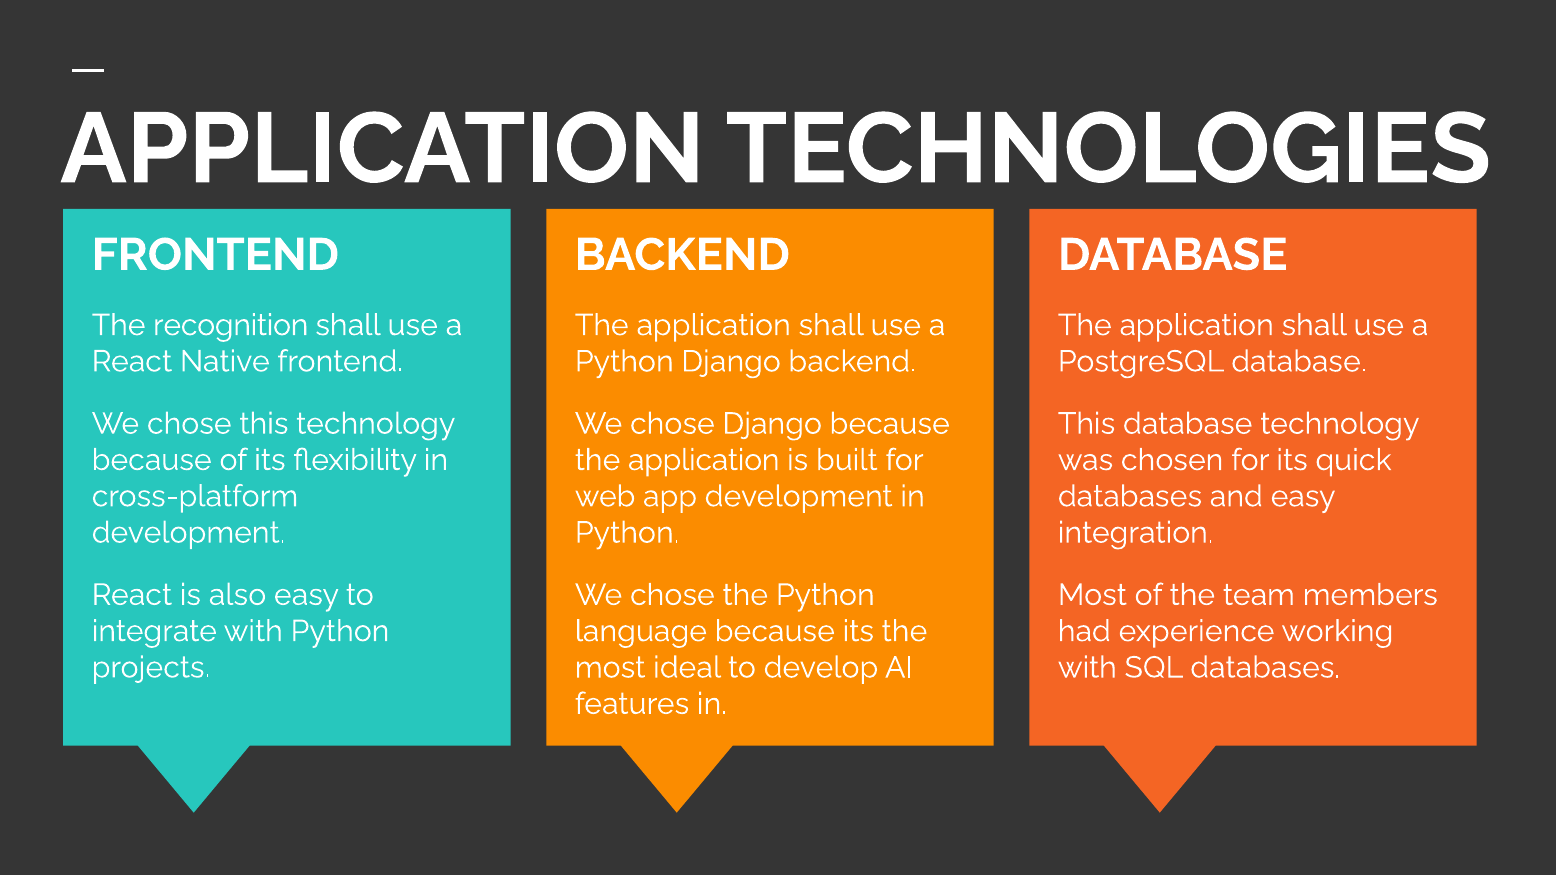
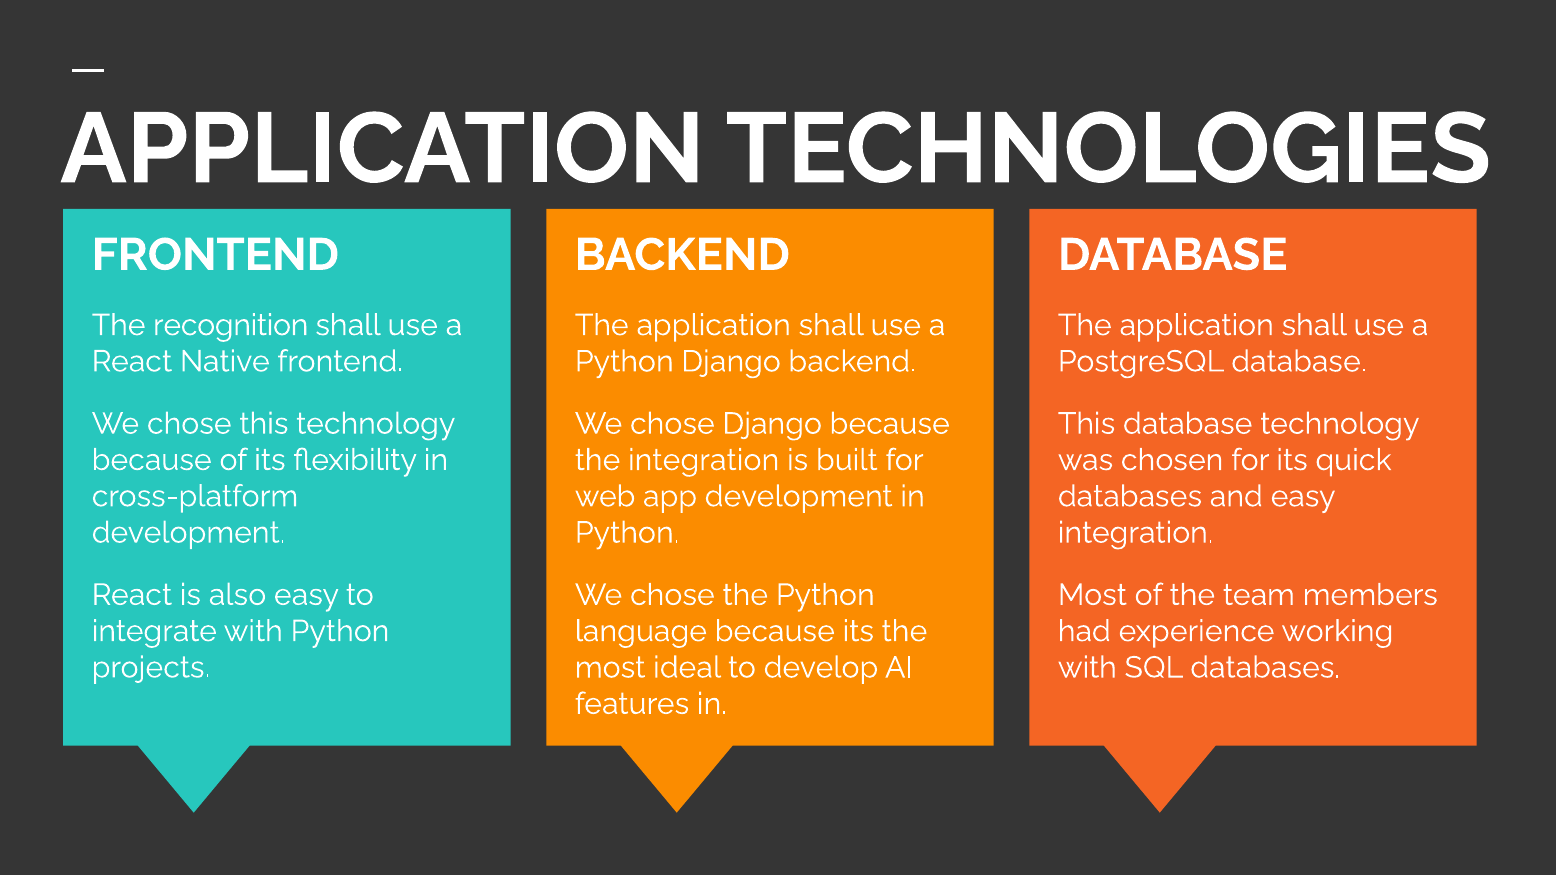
application at (704, 460): application -> integration
